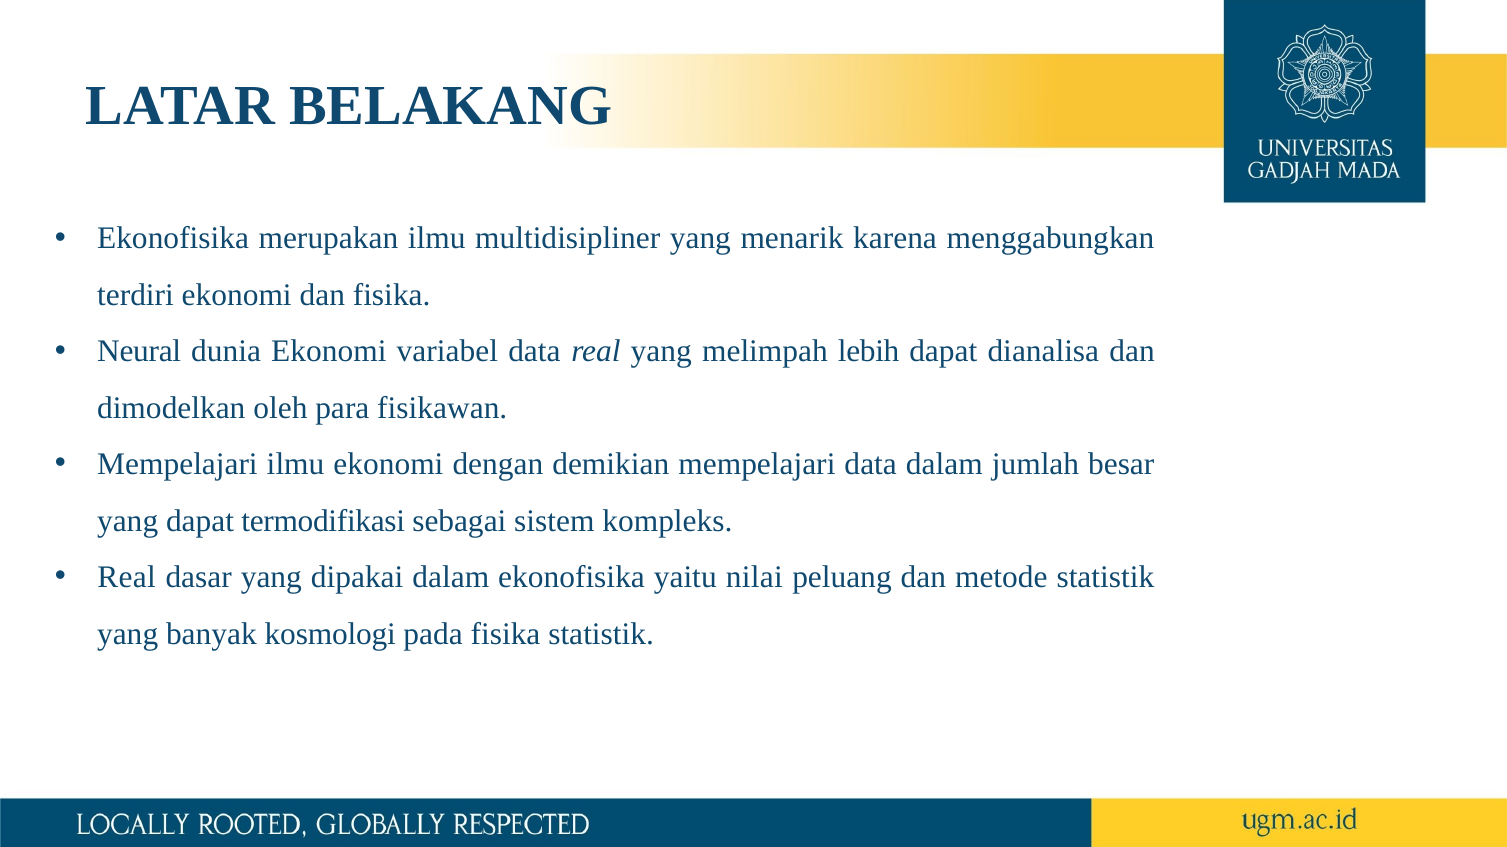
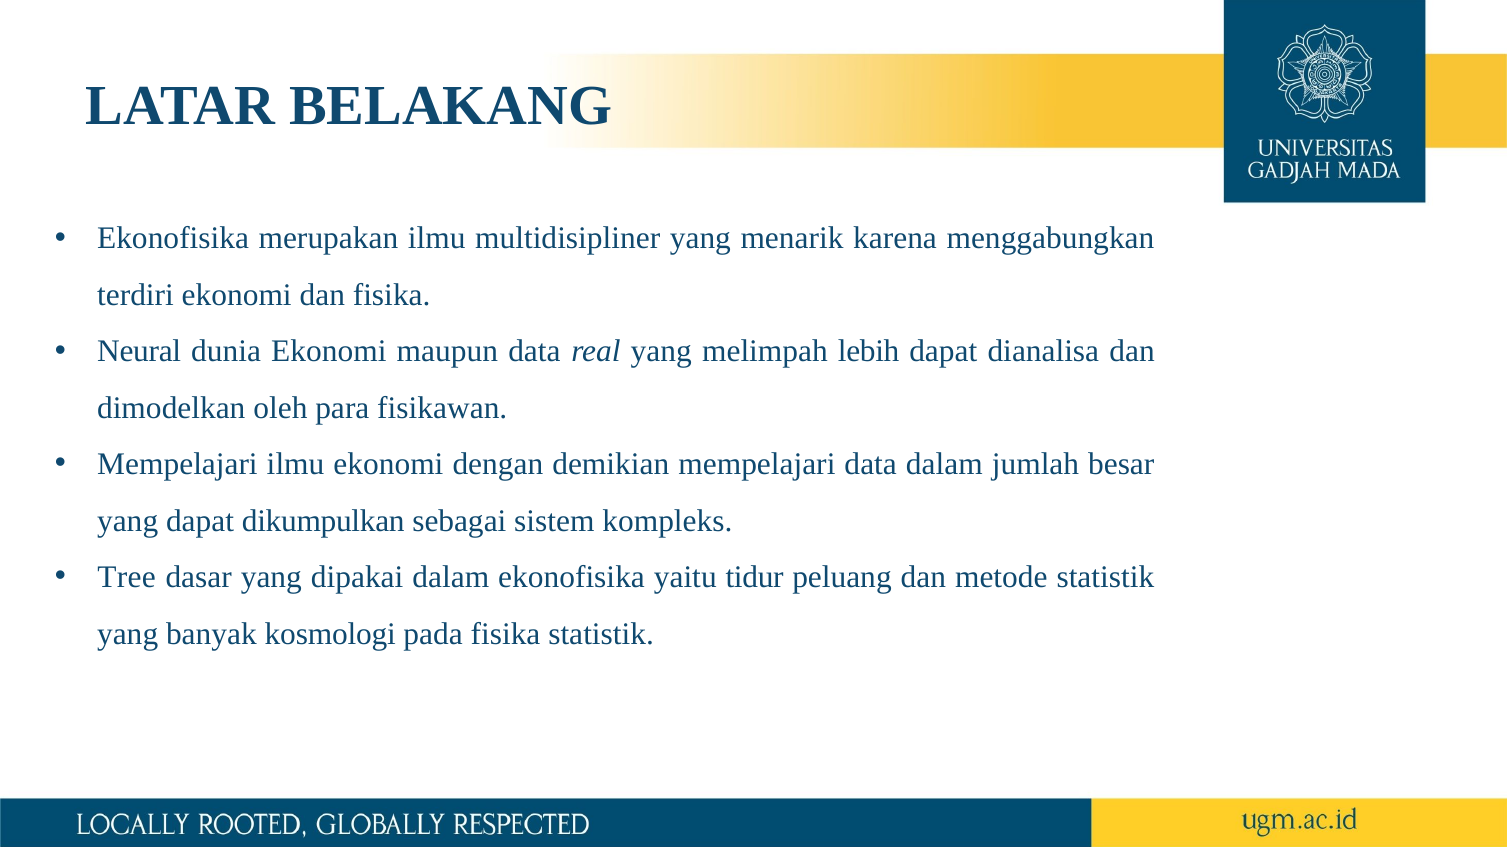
variabel: variabel -> maupun
termodifikasi: termodifikasi -> dikumpulkan
Real at (127, 578): Real -> Tree
nilai: nilai -> tidur
